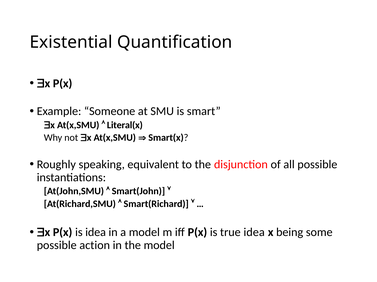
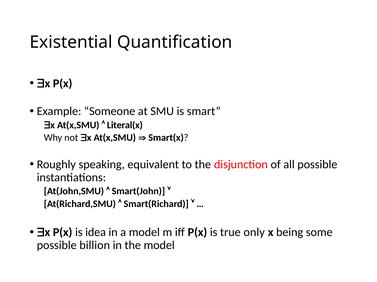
true idea: idea -> only
action: action -> billion
